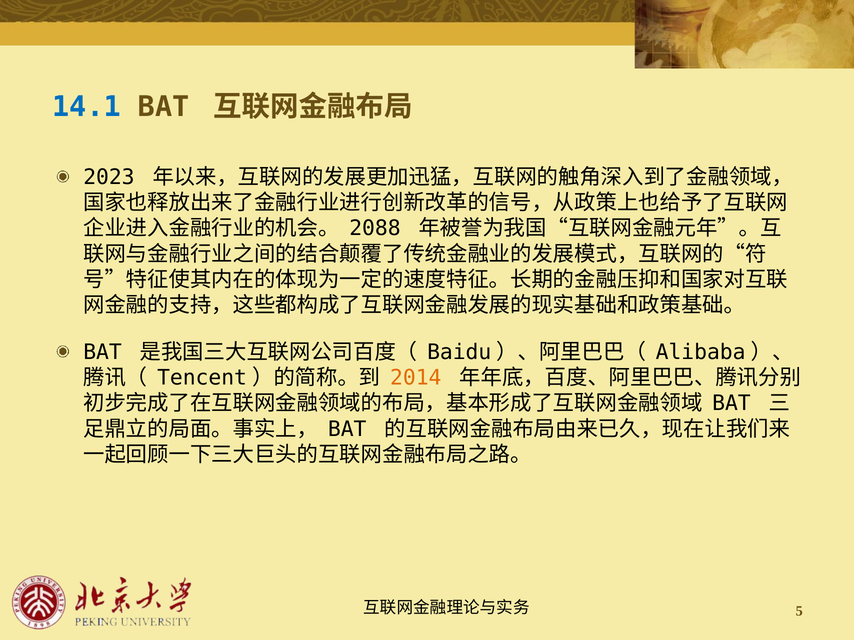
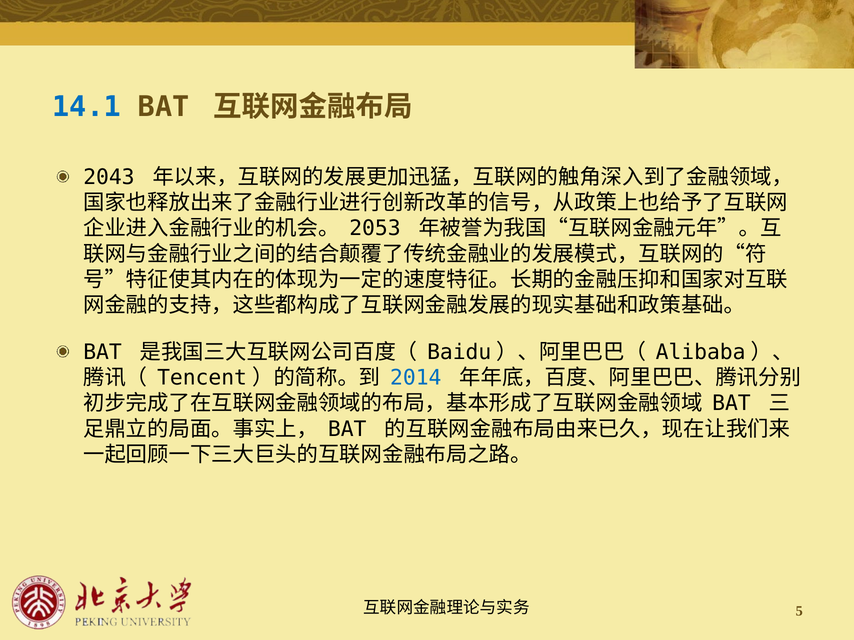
2023: 2023 -> 2043
2088: 2088 -> 2053
2014 colour: orange -> blue
